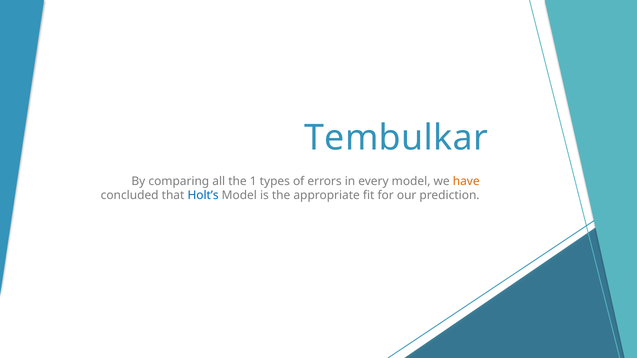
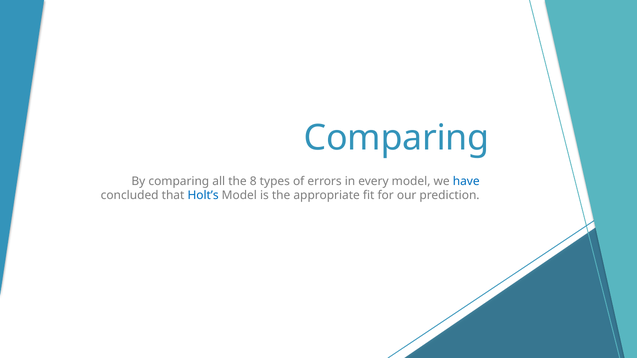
Tembulkar at (396, 138): Tembulkar -> Comparing
1: 1 -> 8
have colour: orange -> blue
